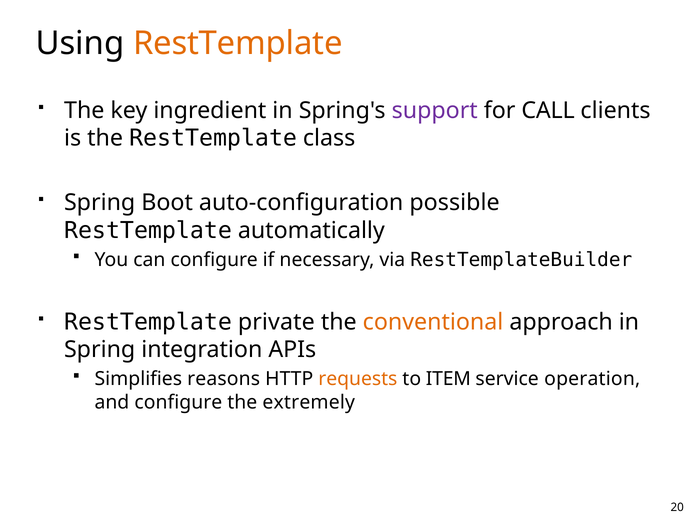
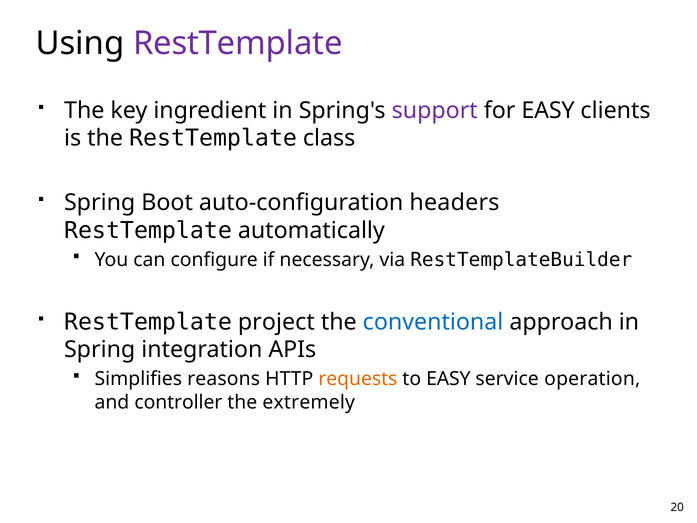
RestTemplate at (238, 43) colour: orange -> purple
for CALL: CALL -> EASY
possible: possible -> headers
private: private -> project
conventional colour: orange -> blue
to ITEM: ITEM -> EASY
and configure: configure -> controller
